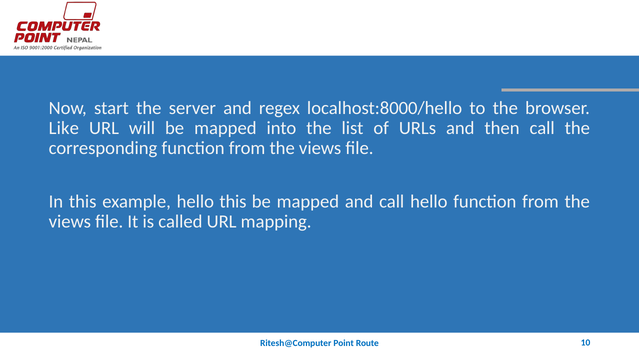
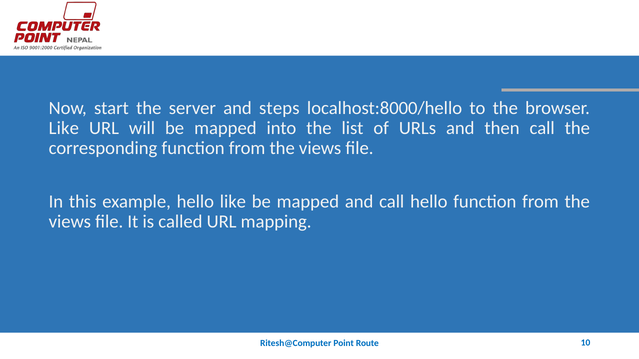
regex: regex -> steps
hello this: this -> like
